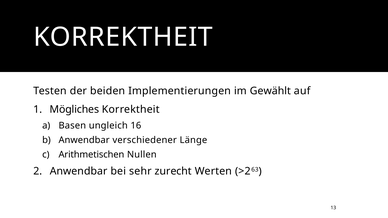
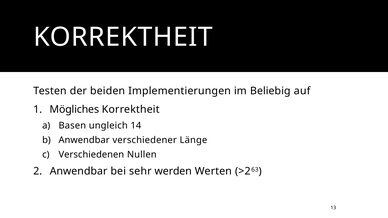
Gewählt: Gewählt -> Beliebig
16: 16 -> 14
Arithmetischen: Arithmetischen -> Verschiedenen
zurecht: zurecht -> werden
